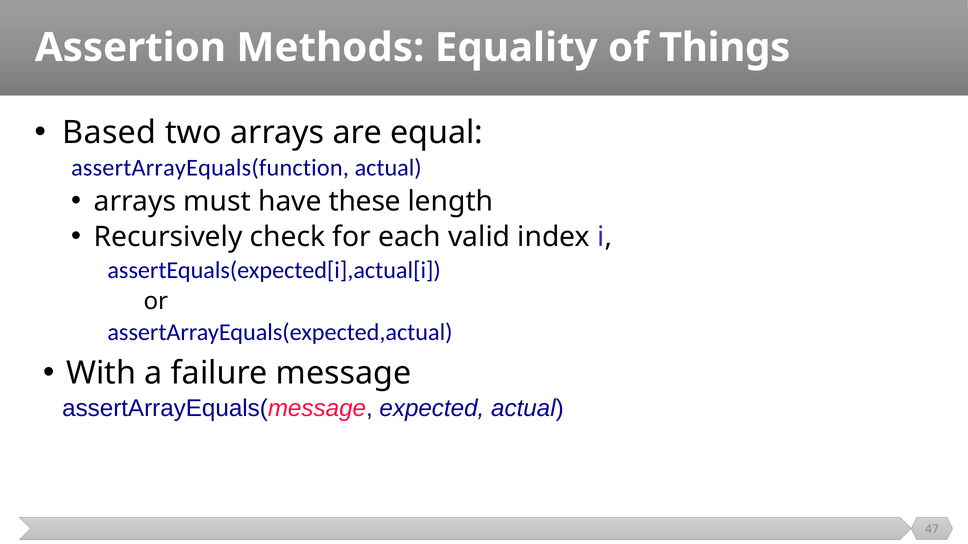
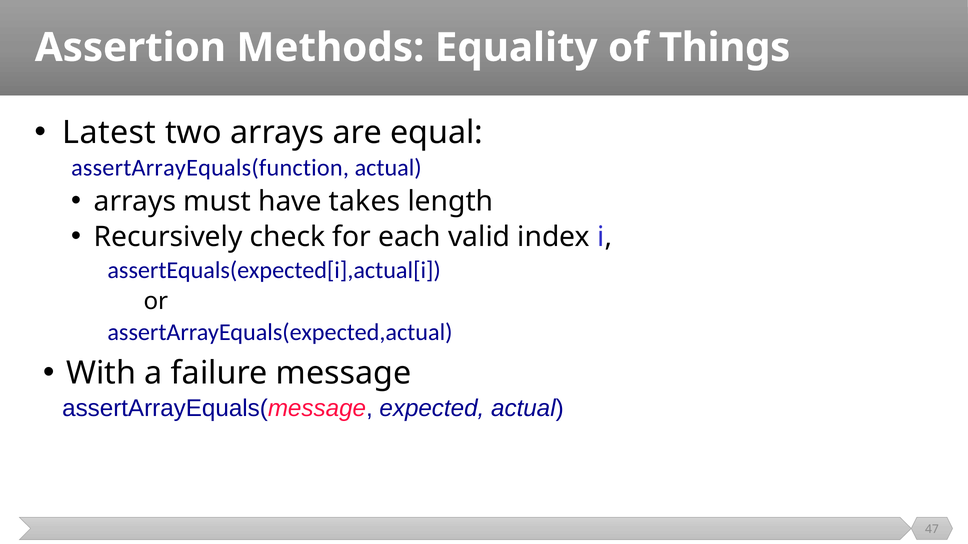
Based: Based -> Latest
these: these -> takes
